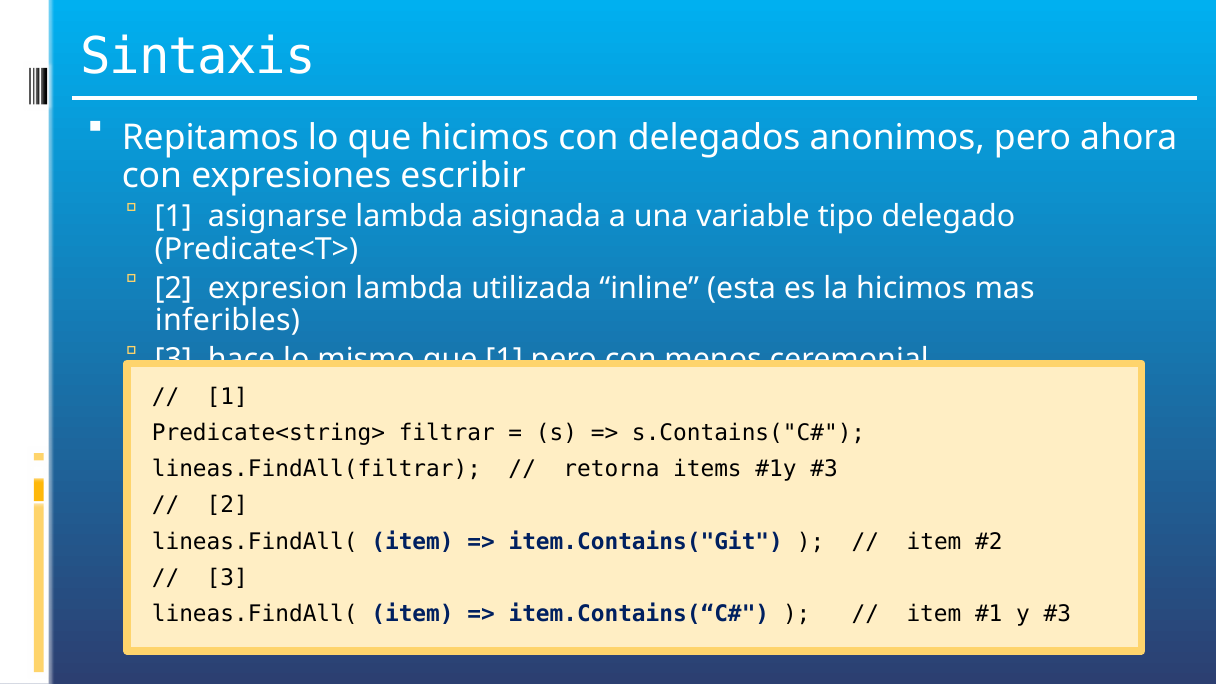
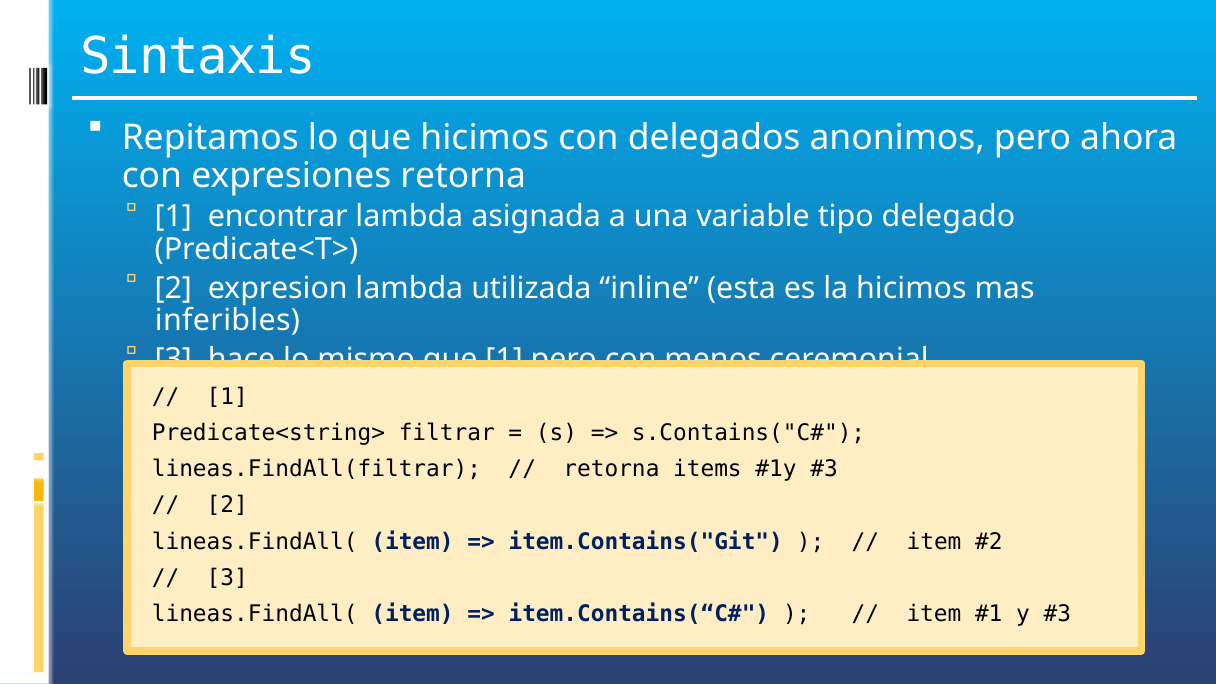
expresiones escribir: escribir -> retorna
asignarse: asignarse -> encontrar
